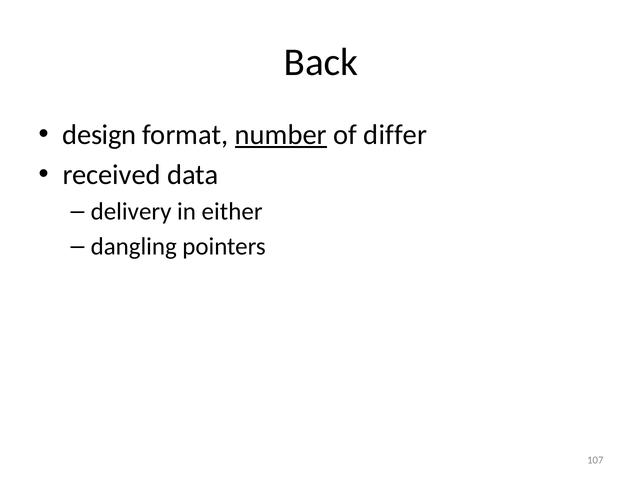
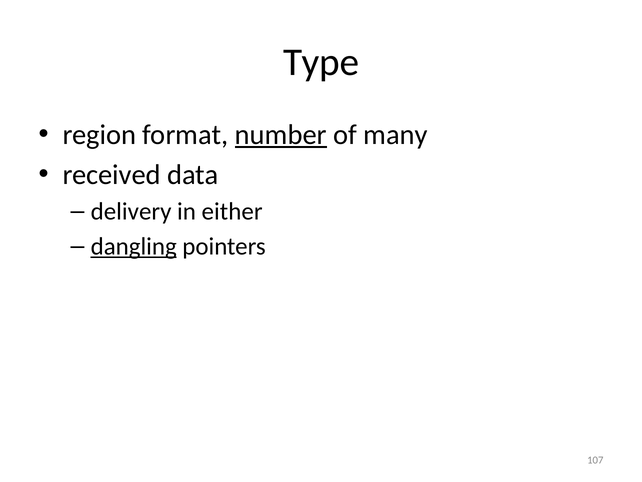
Back: Back -> Type
design: design -> region
differ: differ -> many
dangling underline: none -> present
